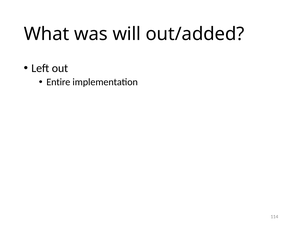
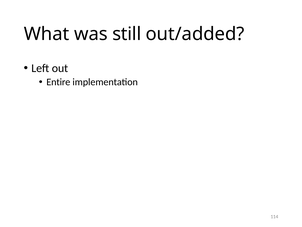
will: will -> still
